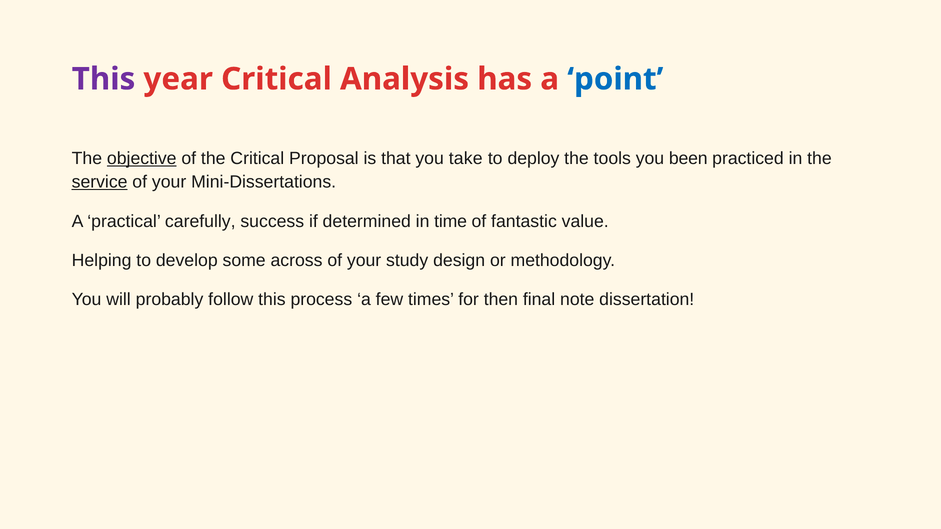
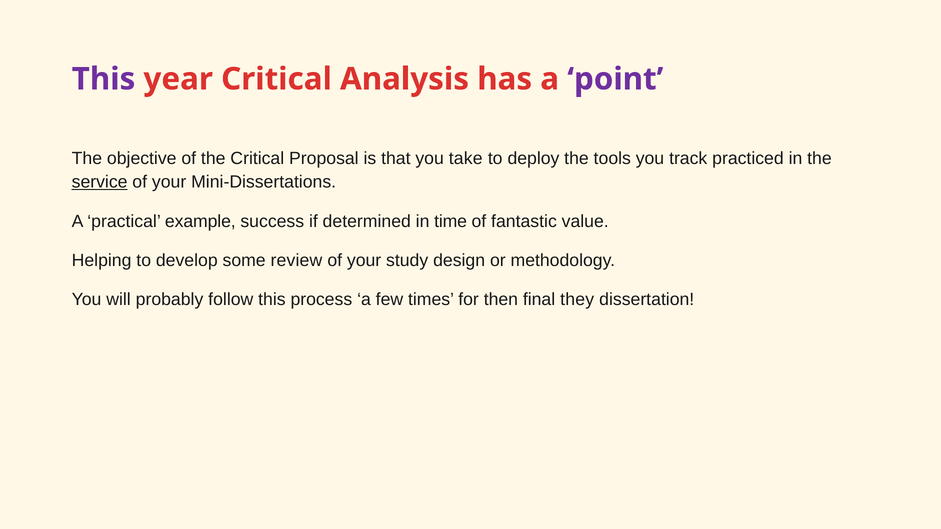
point colour: blue -> purple
objective underline: present -> none
been: been -> track
carefully: carefully -> example
across: across -> review
note: note -> they
